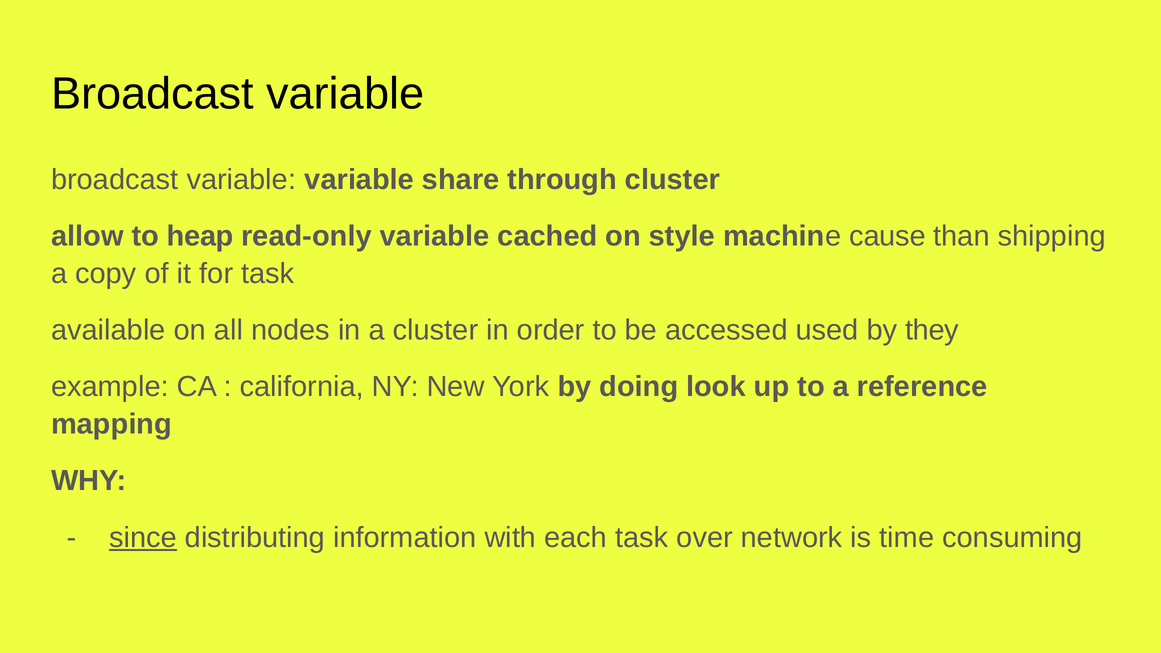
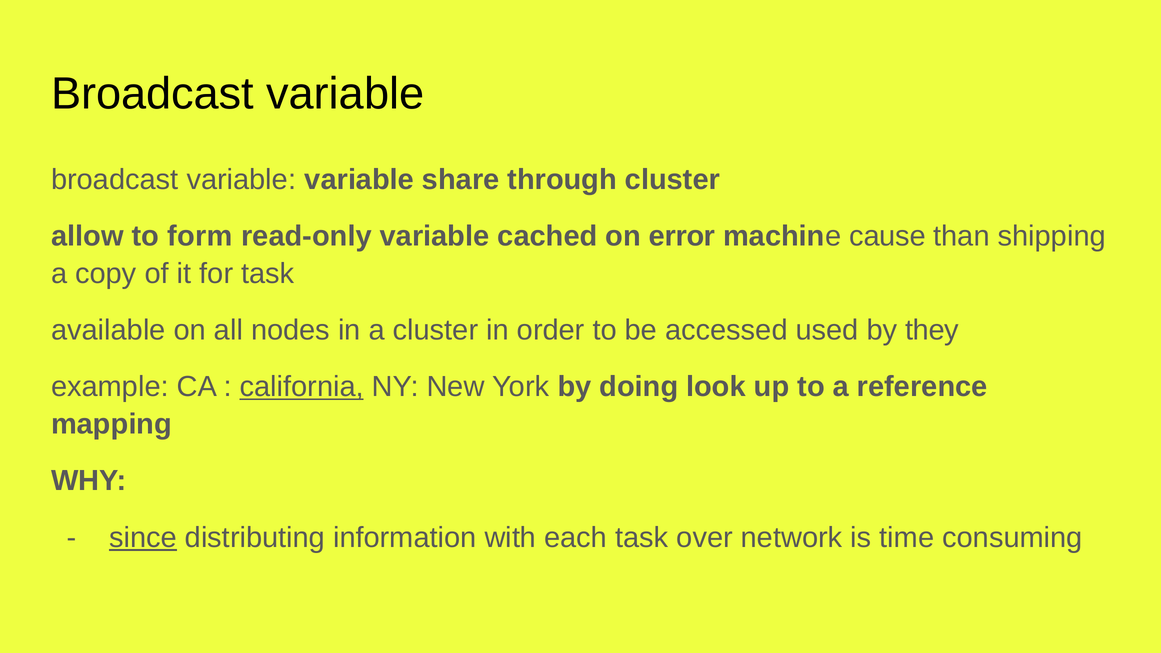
heap: heap -> form
style: style -> error
california underline: none -> present
